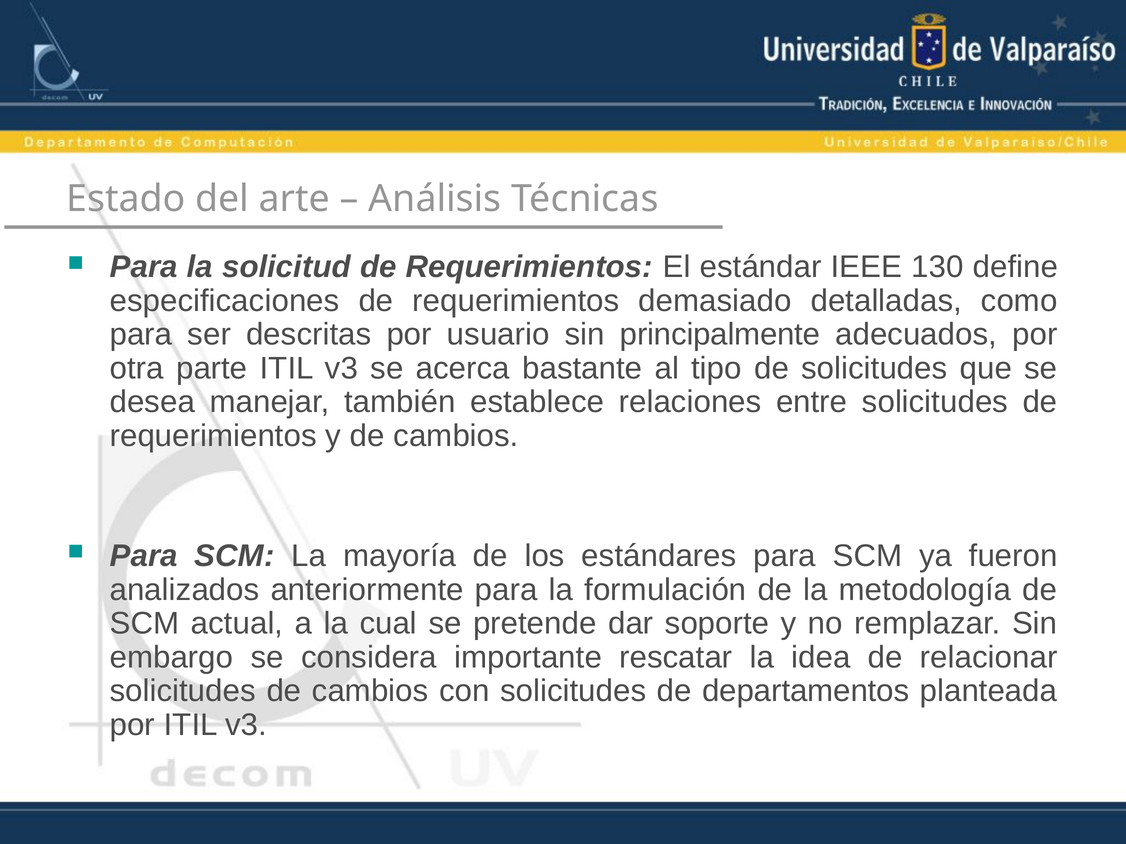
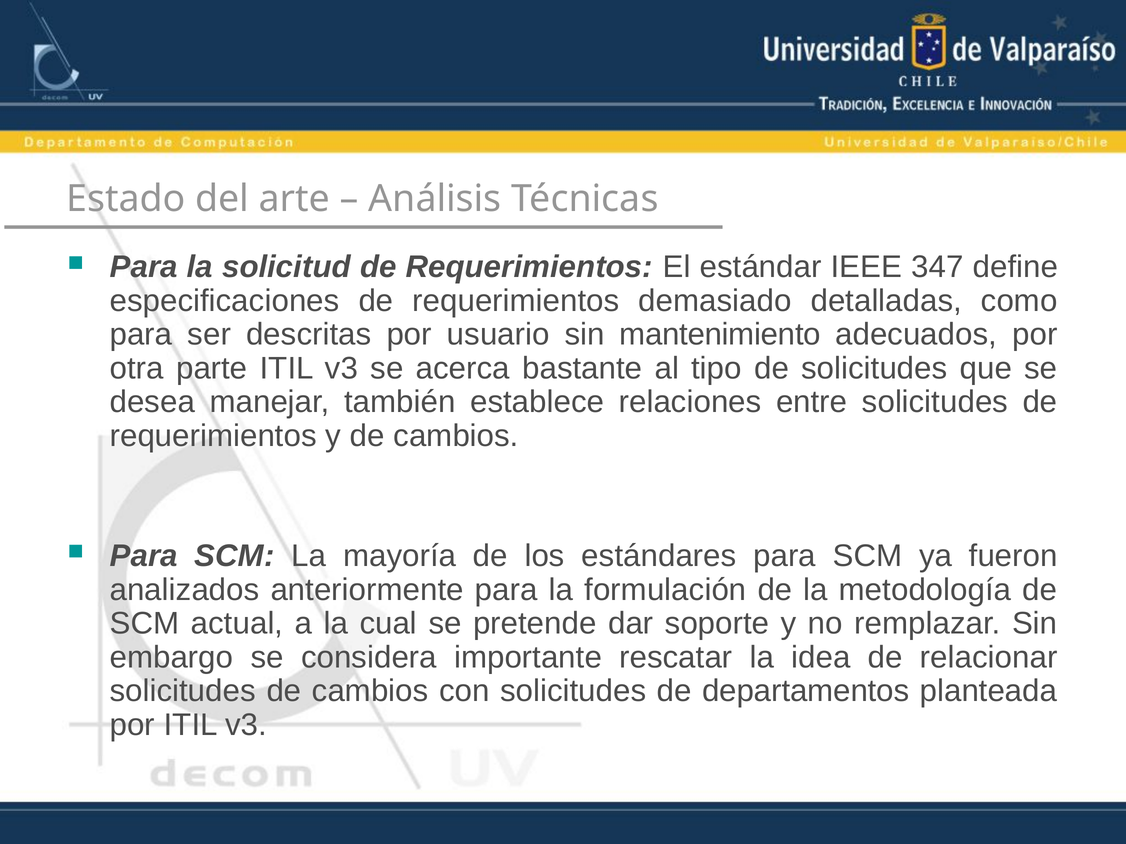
130: 130 -> 347
principalmente: principalmente -> mantenimiento
